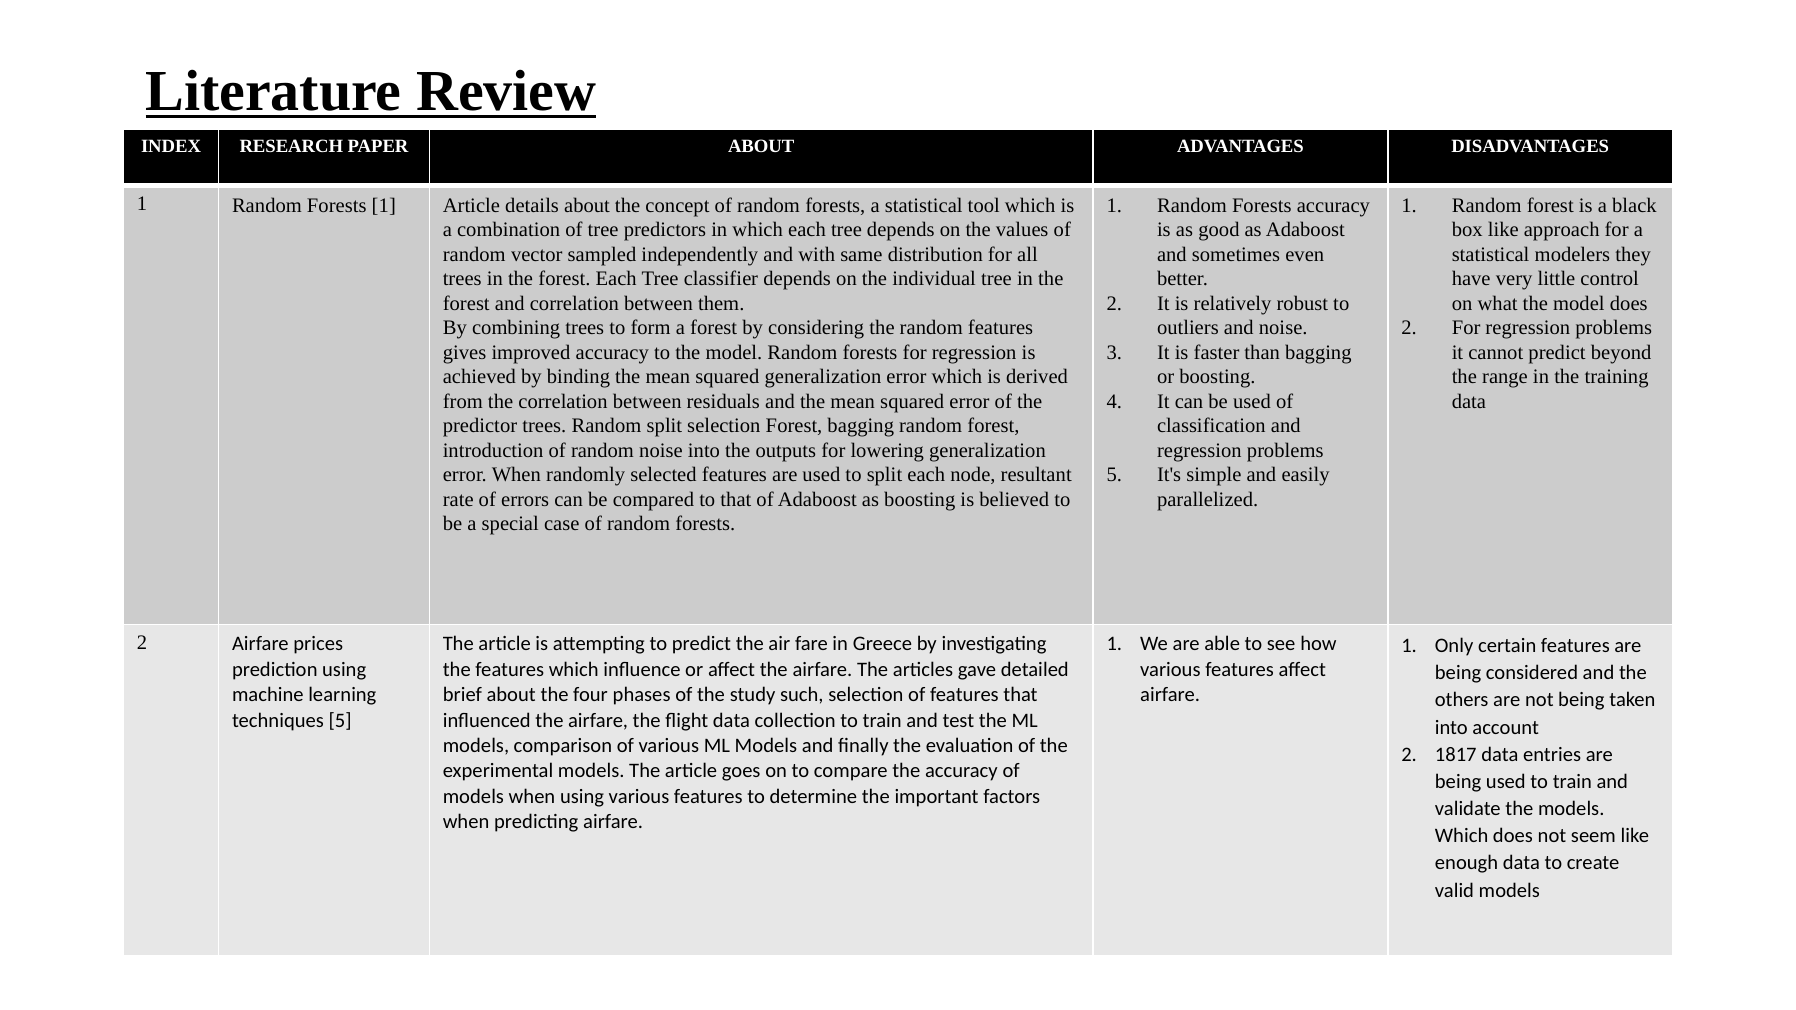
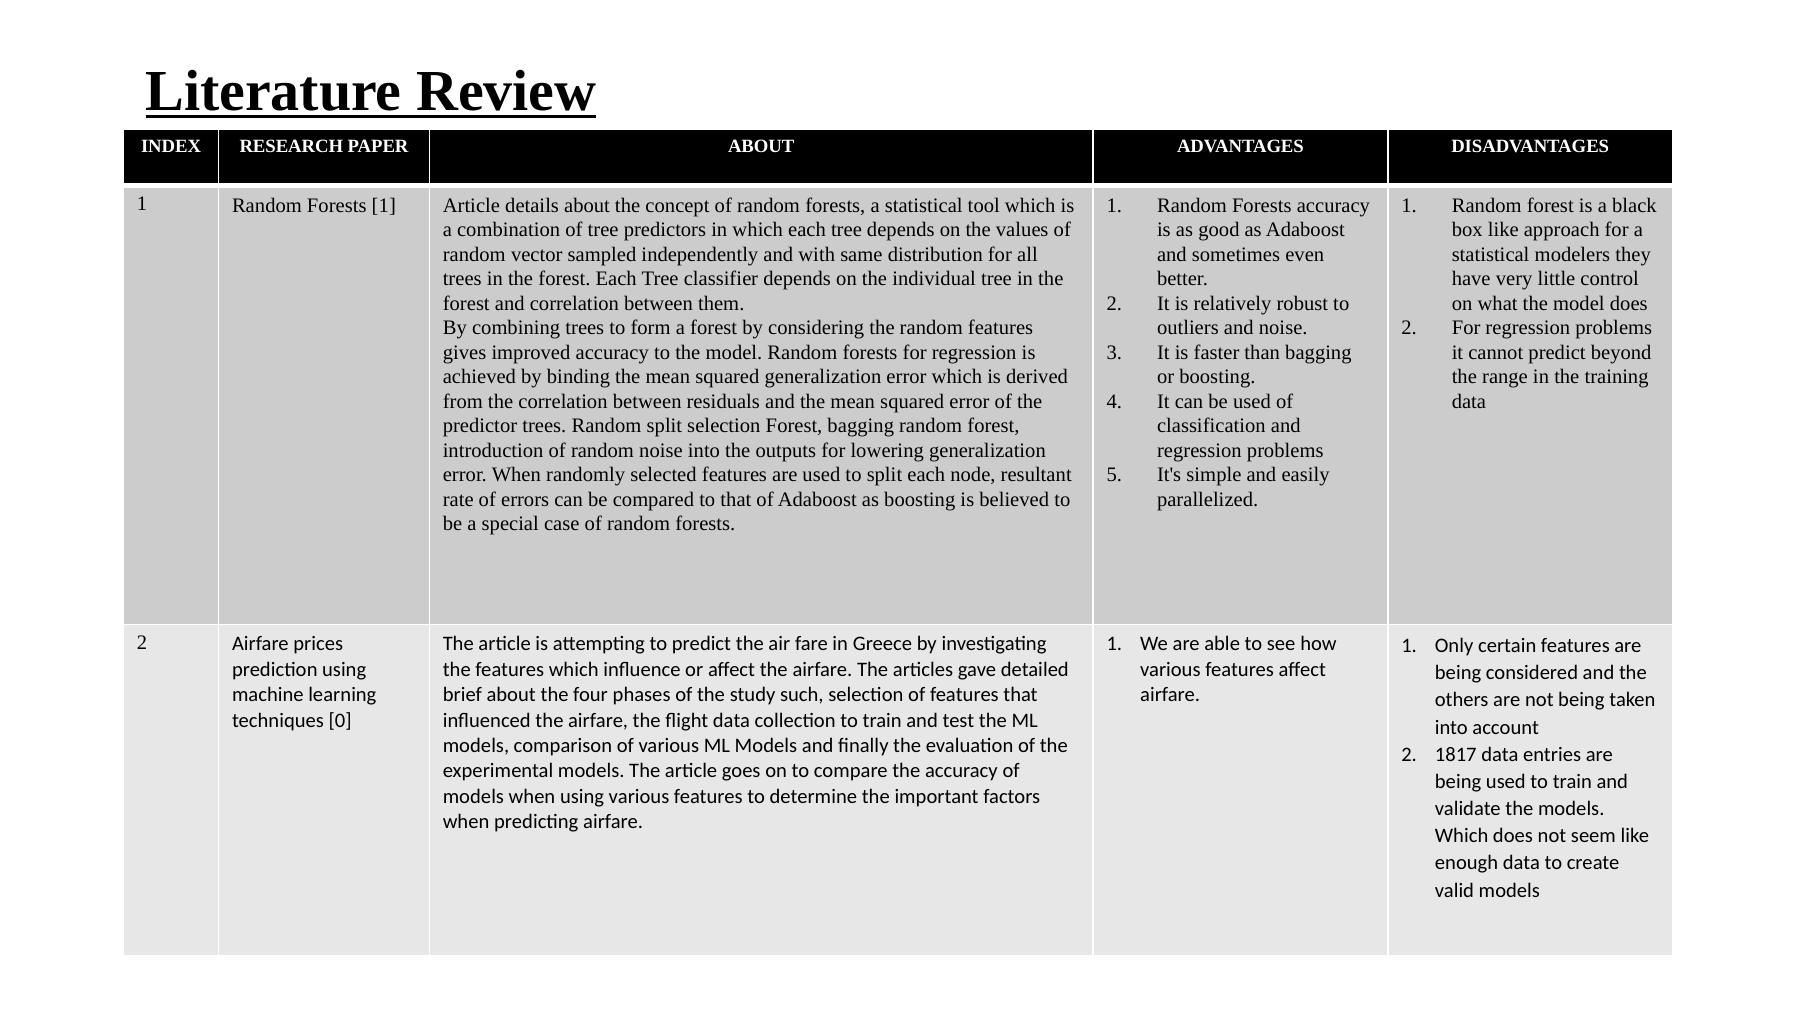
techniques 5: 5 -> 0
